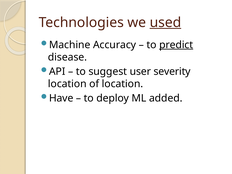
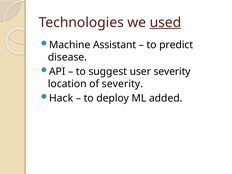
Accuracy: Accuracy -> Assistant
predict underline: present -> none
of location: location -> severity
Have: Have -> Hack
